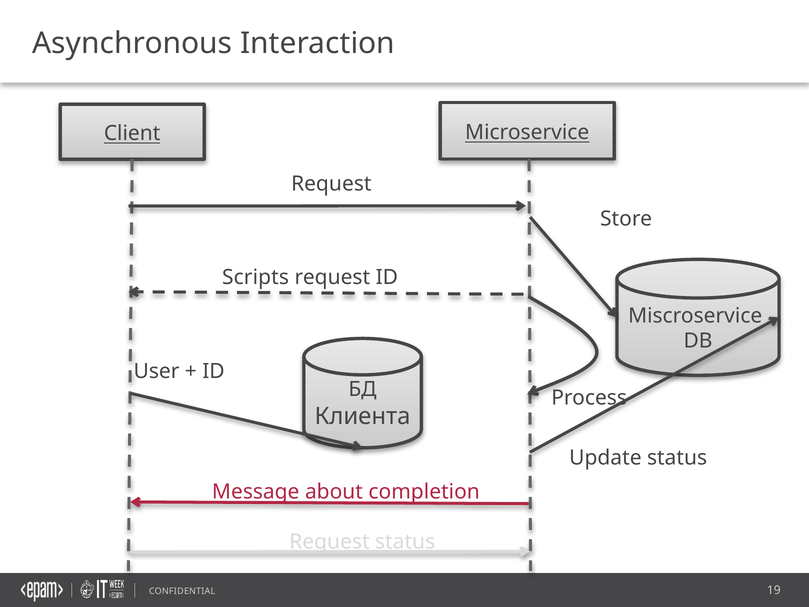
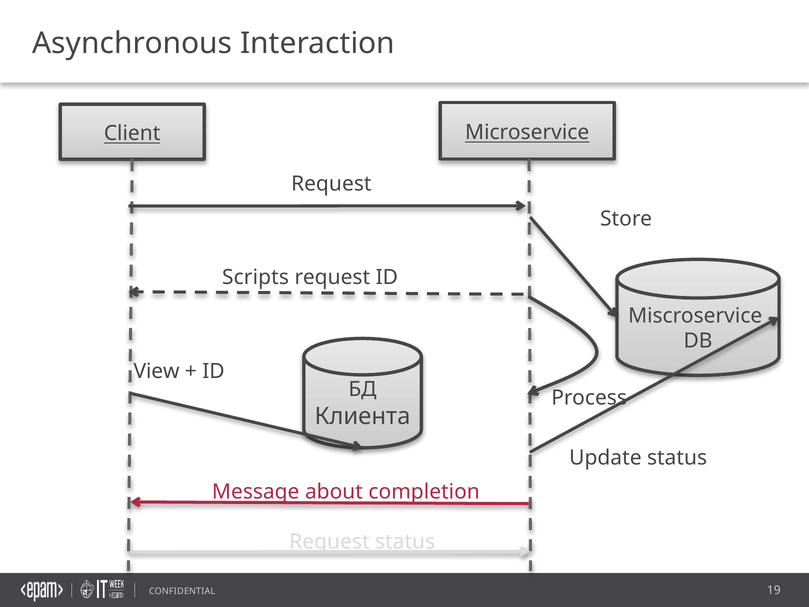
User: User -> View
